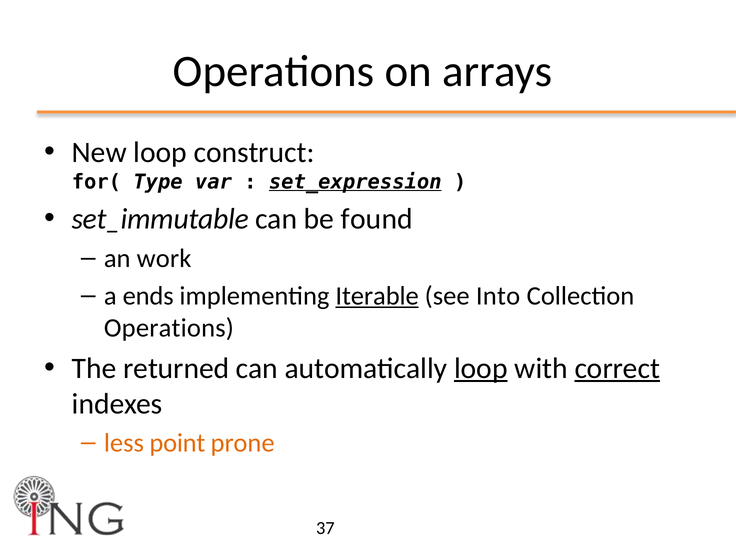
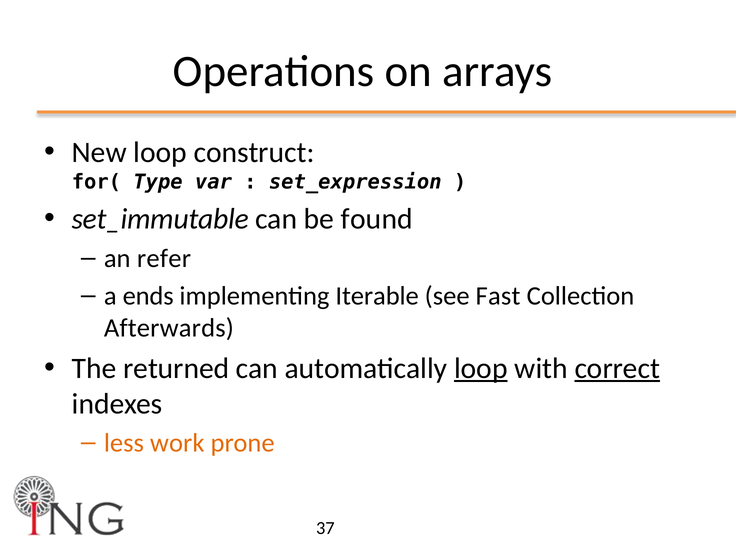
set_expression underline: present -> none
work: work -> refer
Iterable underline: present -> none
Into: Into -> Fast
Operations at (169, 328): Operations -> Afterwards
point: point -> work
